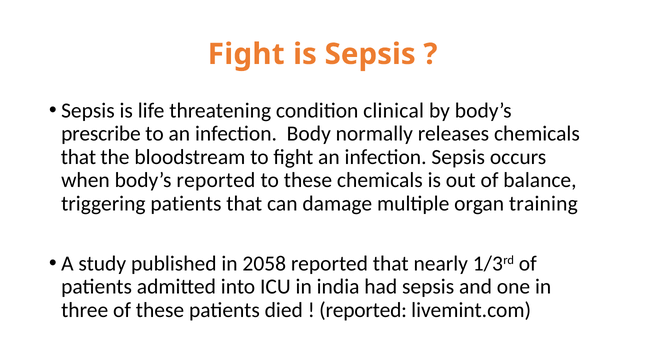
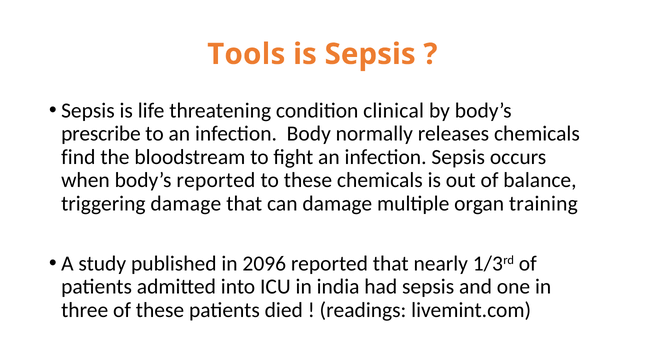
Fight at (246, 54): Fight -> Tools
that at (78, 157): that -> find
triggering patients: patients -> damage
2058: 2058 -> 2096
reported at (363, 310): reported -> readings
